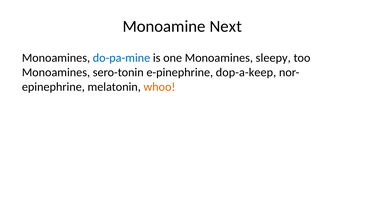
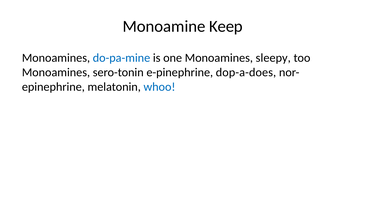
Next: Next -> Keep
dop-a-keep: dop-a-keep -> dop-a-does
whoo colour: orange -> blue
